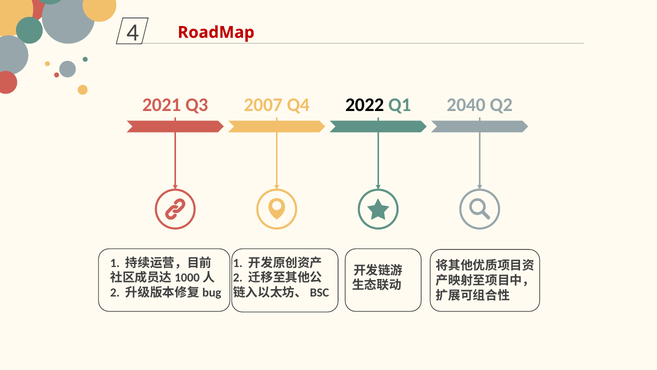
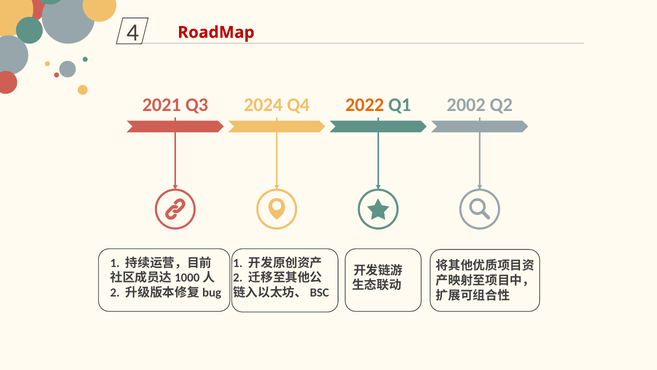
2007: 2007 -> 2024
2022 colour: black -> orange
2040: 2040 -> 2002
